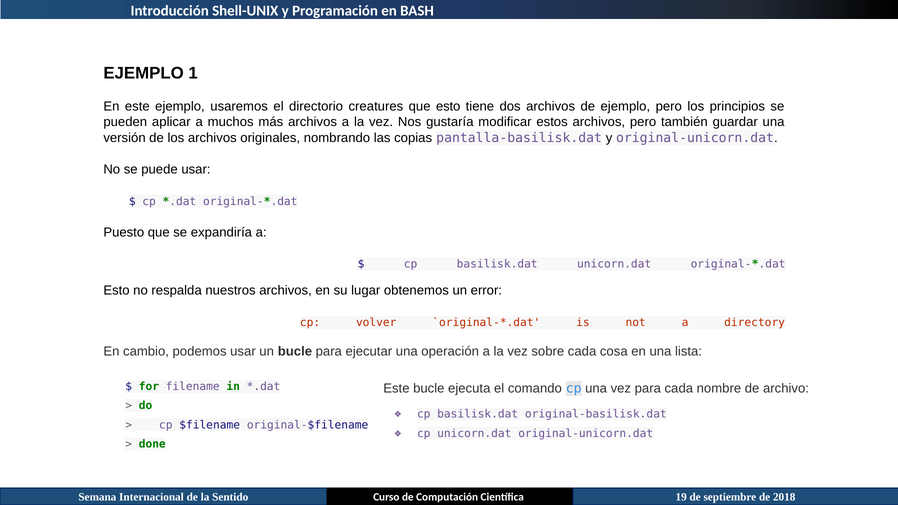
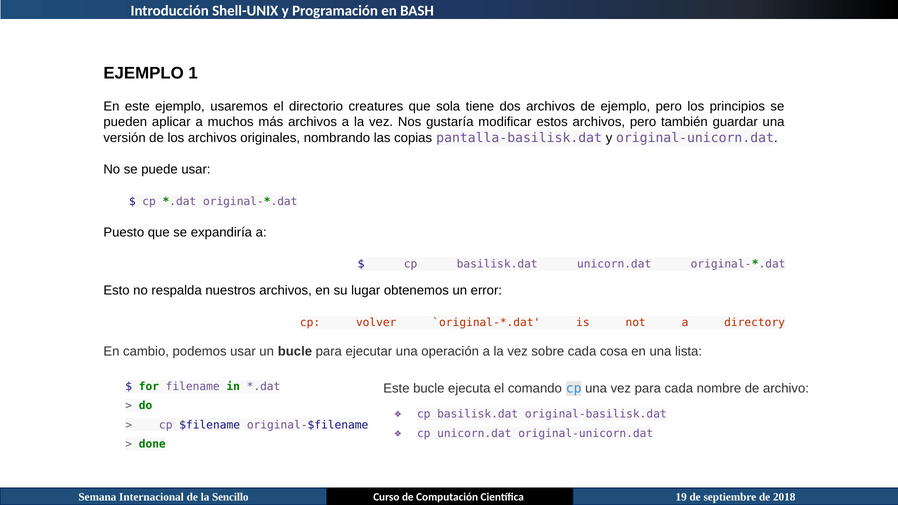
que esto: esto -> sola
Sentido: Sentido -> Sencillo
